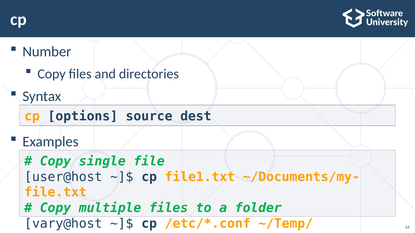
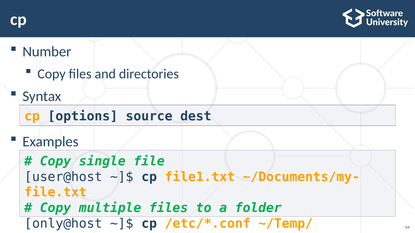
vary@host: vary@host -> only@host
